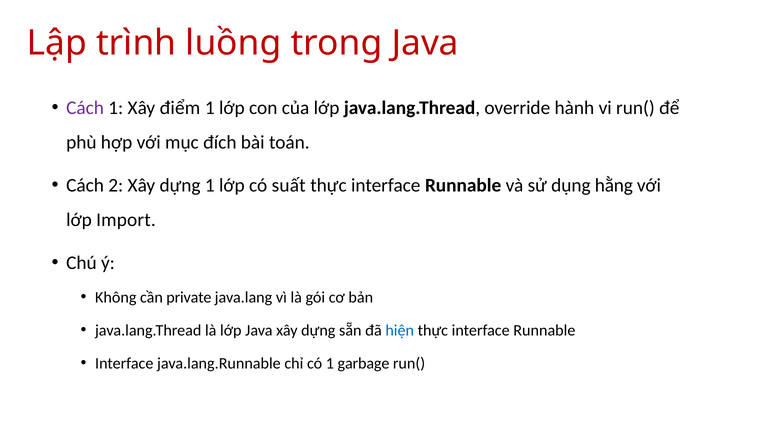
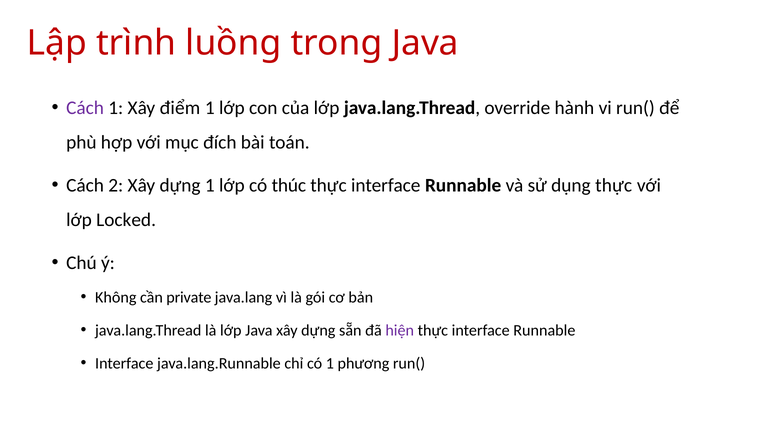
suất: suất -> thúc
dụng hằng: hằng -> thực
Import: Import -> Locked
hiện colour: blue -> purple
garbage: garbage -> phương
